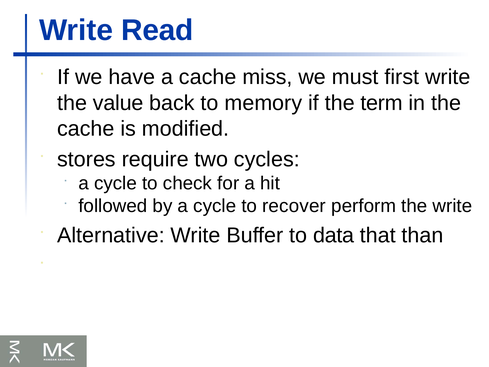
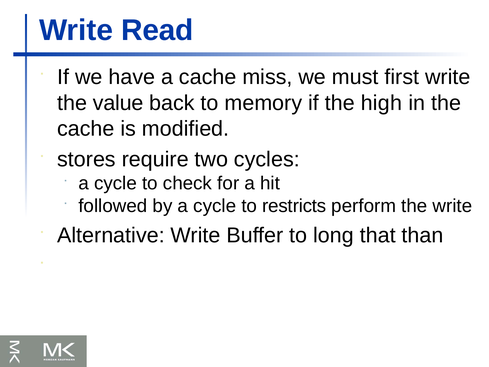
term: term -> high
recover: recover -> restricts
data: data -> long
